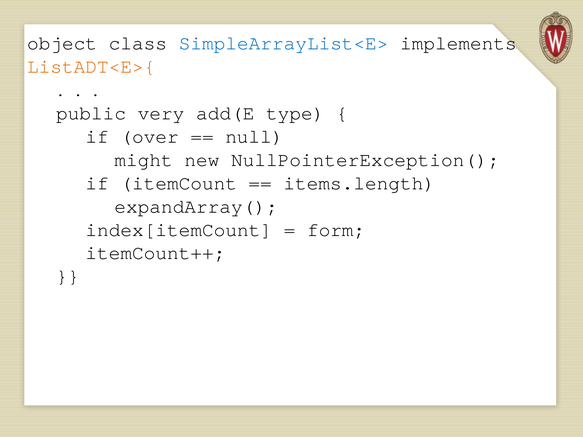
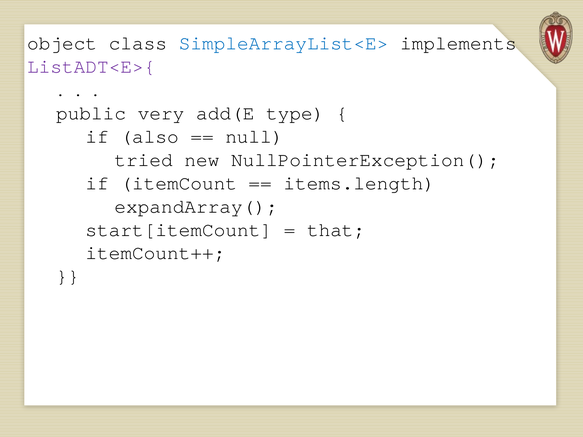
ListADT<E>{ colour: orange -> purple
over: over -> also
might: might -> tried
index[itemCount: index[itemCount -> start[itemCount
form: form -> that
